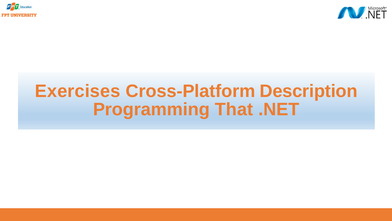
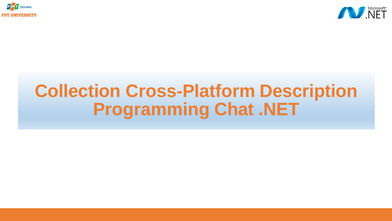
Exercises: Exercises -> Collection
That: That -> Chat
